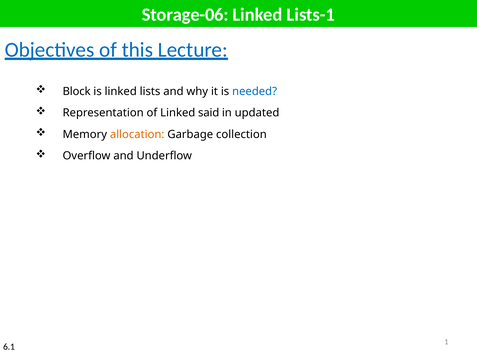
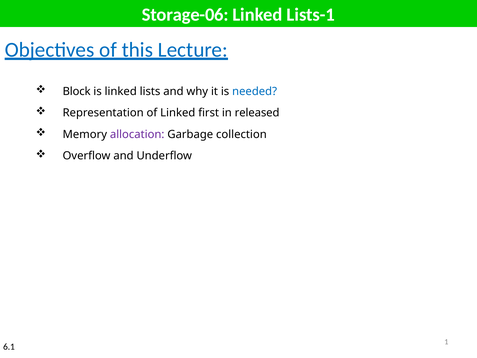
said: said -> first
updated: updated -> released
allocation colour: orange -> purple
